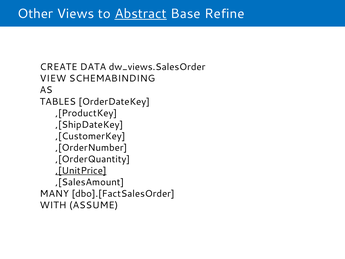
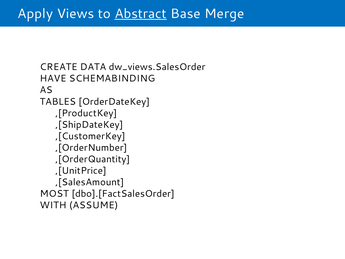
Other: Other -> Apply
Refine: Refine -> Merge
VIEW: VIEW -> HAVE
,[UnitPrice underline: present -> none
MANY: MANY -> MOST
